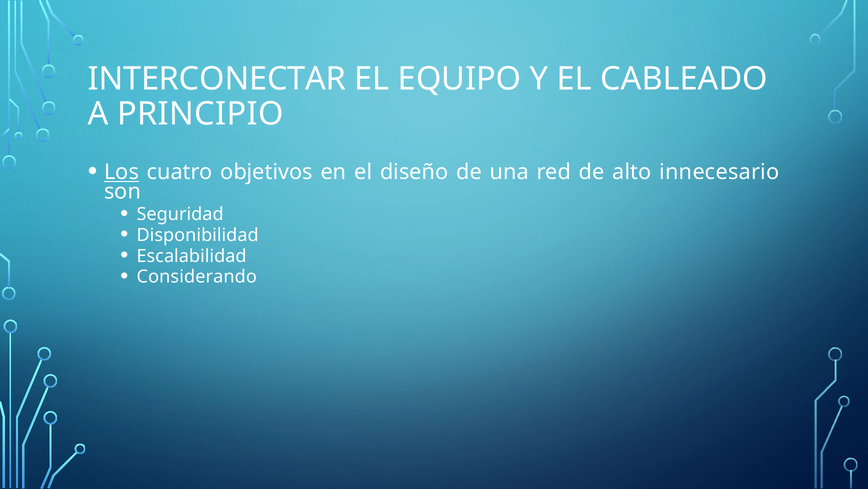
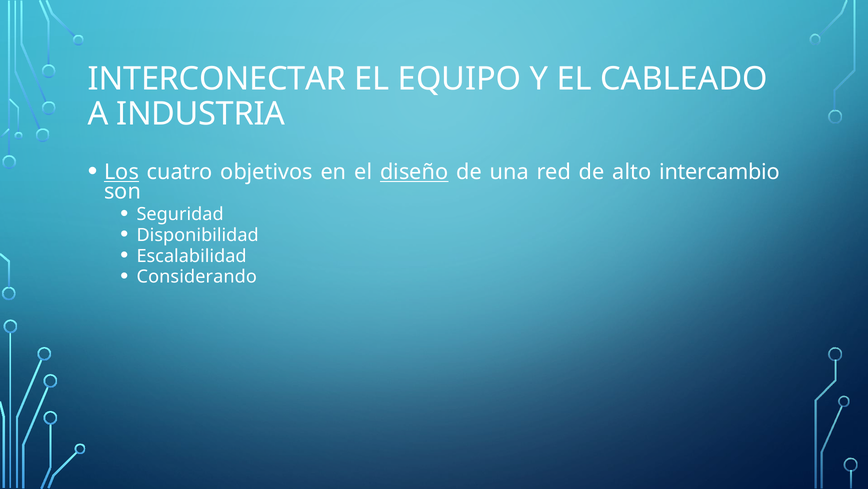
PRINCIPIO: PRINCIPIO -> INDUSTRIA
diseño underline: none -> present
innecesario: innecesario -> intercambio
